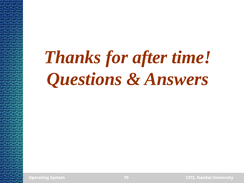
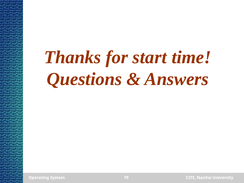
after: after -> start
